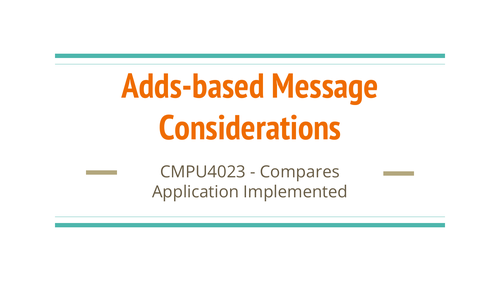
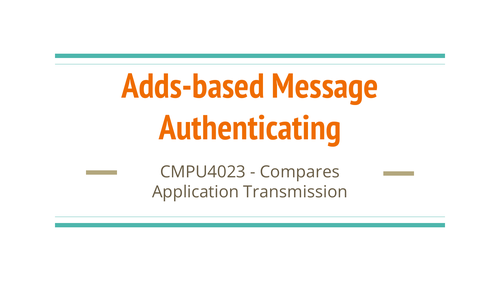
Considerations: Considerations -> Authenticating
Implemented: Implemented -> Transmission
